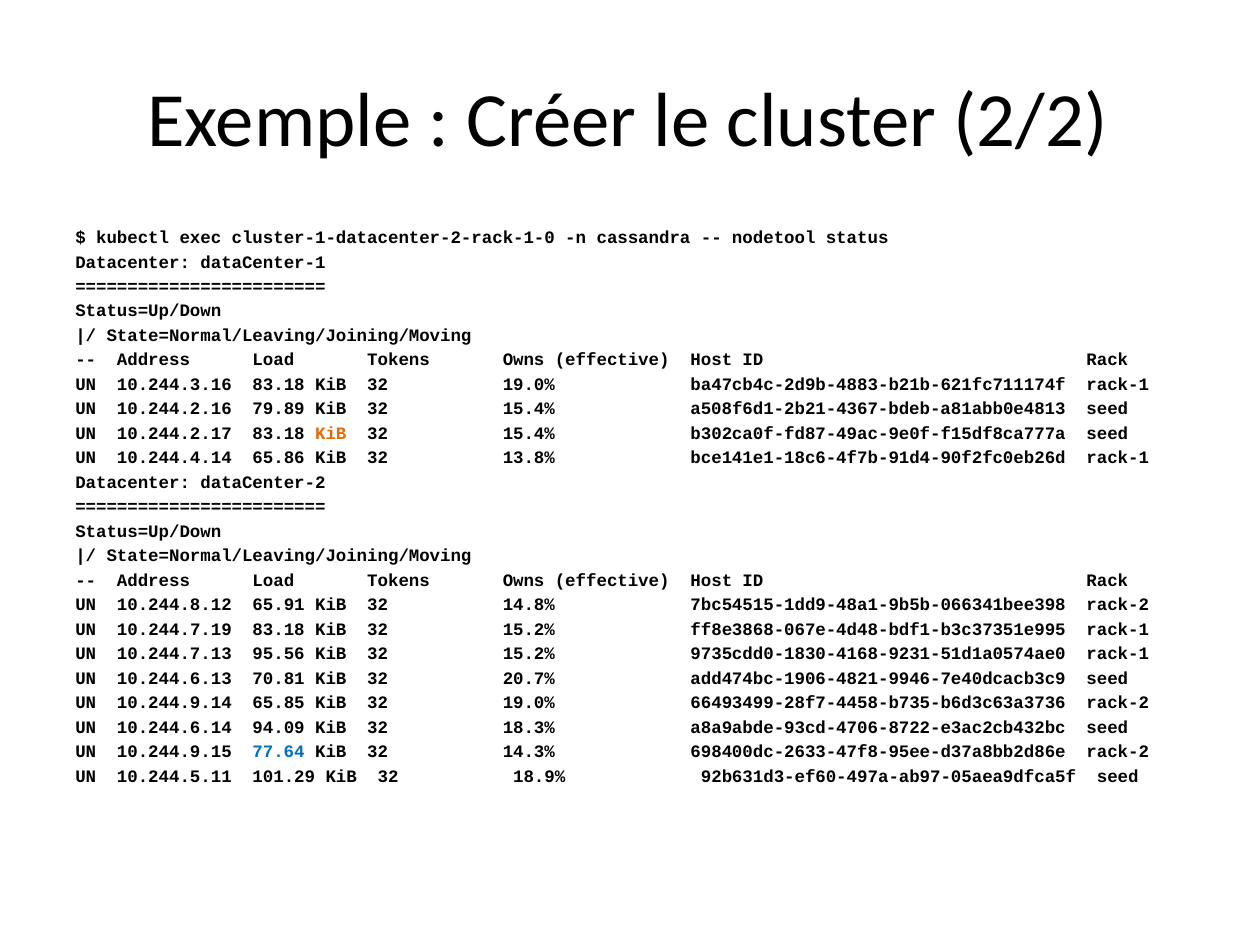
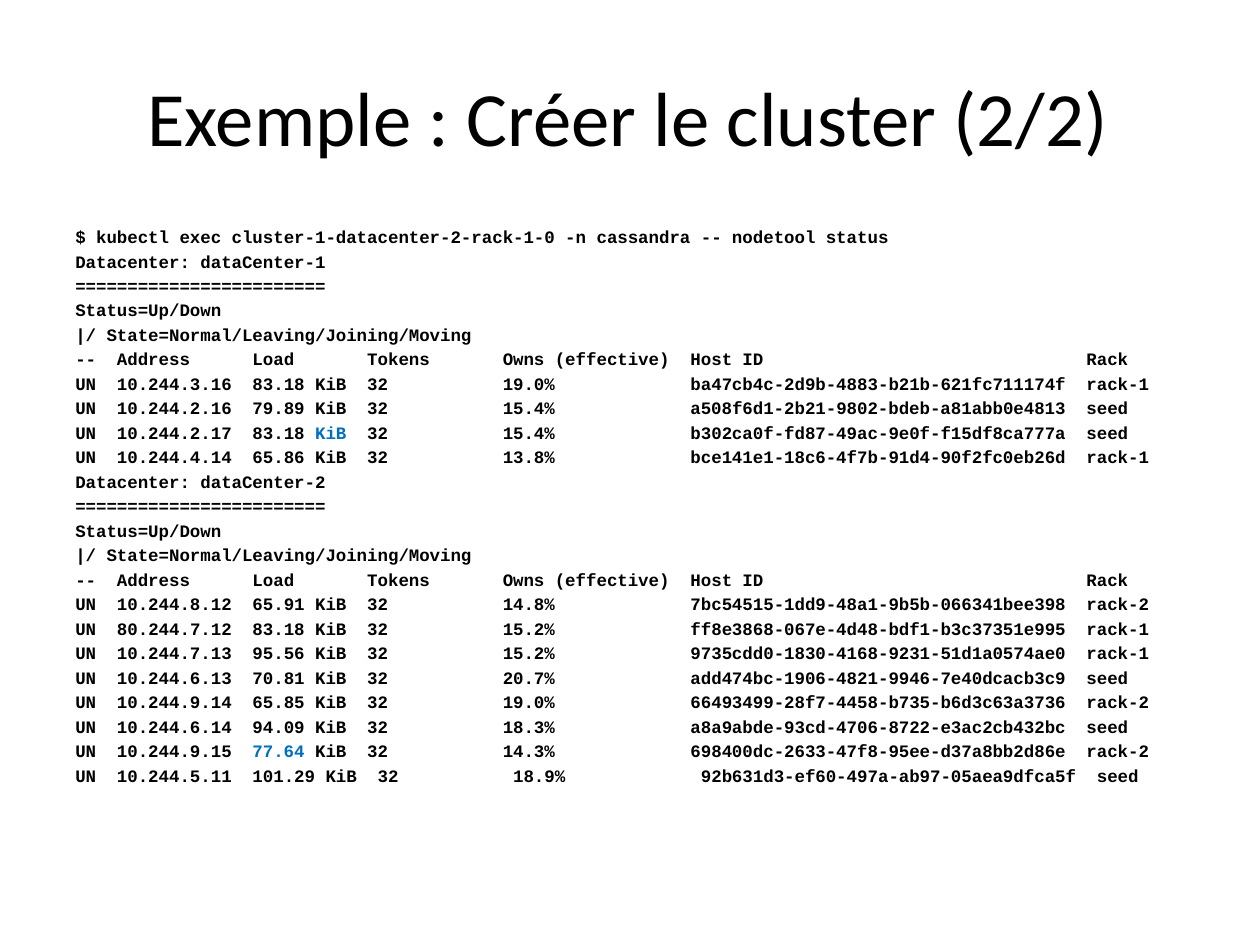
a508f6d1-2b21-4367-bdeb-a81abb0e4813: a508f6d1-2b21-4367-bdeb-a81abb0e4813 -> a508f6d1-2b21-9802-bdeb-a81abb0e4813
KiB at (331, 434) colour: orange -> blue
10.244.7.19: 10.244.7.19 -> 80.244.7.12
